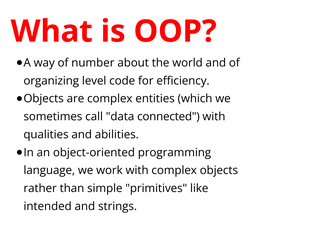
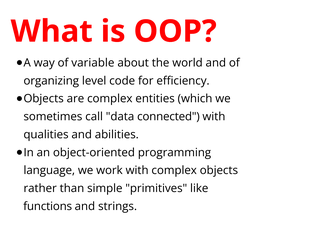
number: number -> variable
intended: intended -> functions
